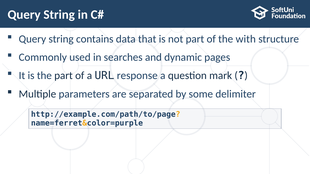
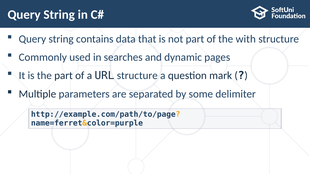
URL response: response -> structure
